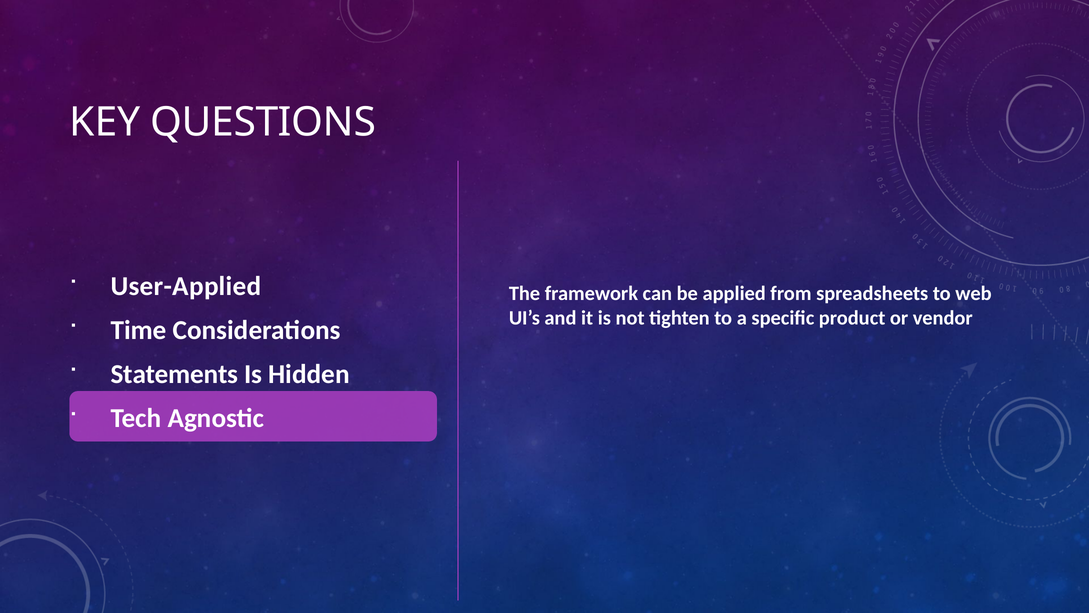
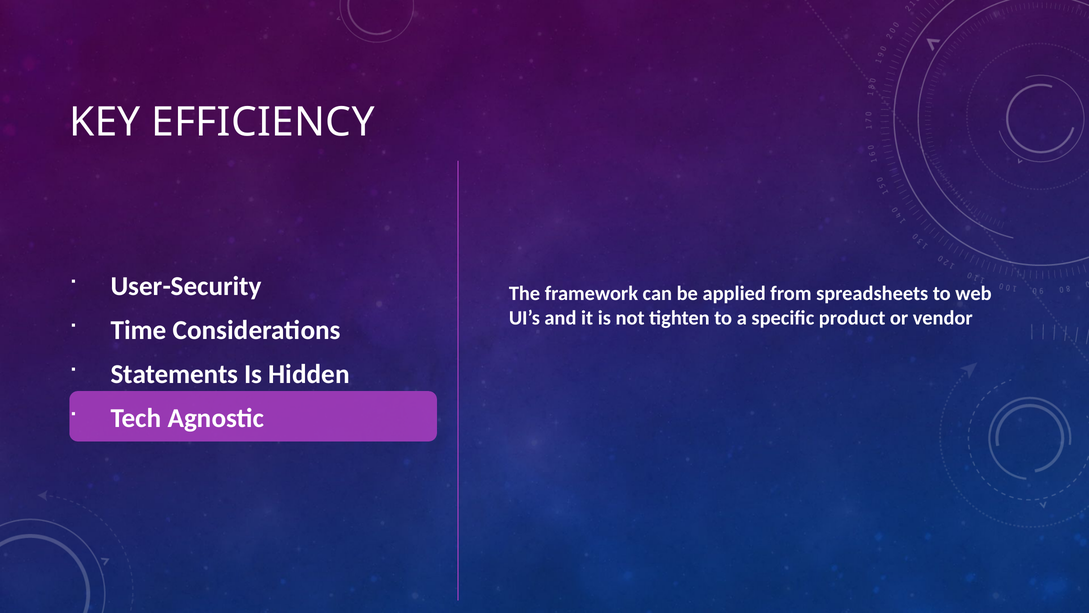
QUESTIONS: QUESTIONS -> EFFICIENCY
User-Applied: User-Applied -> User-Security
